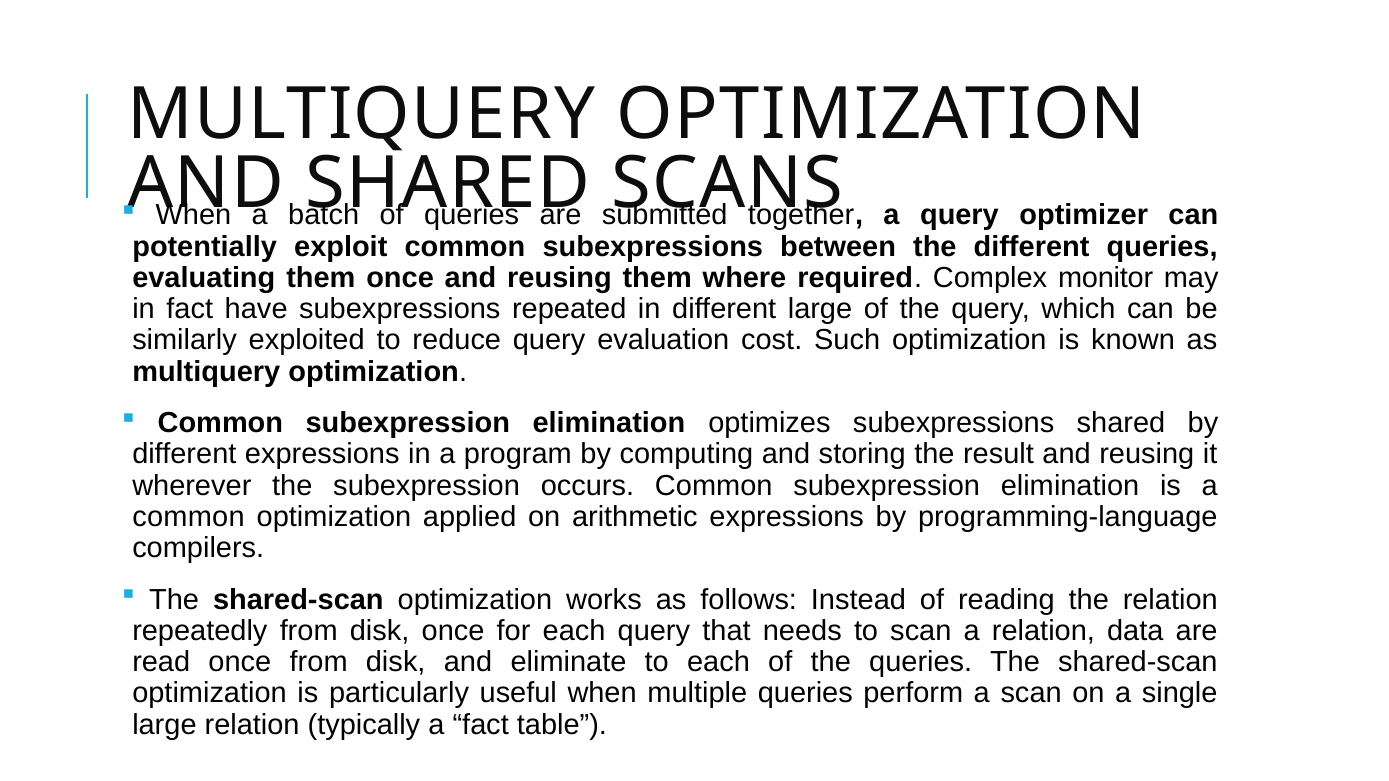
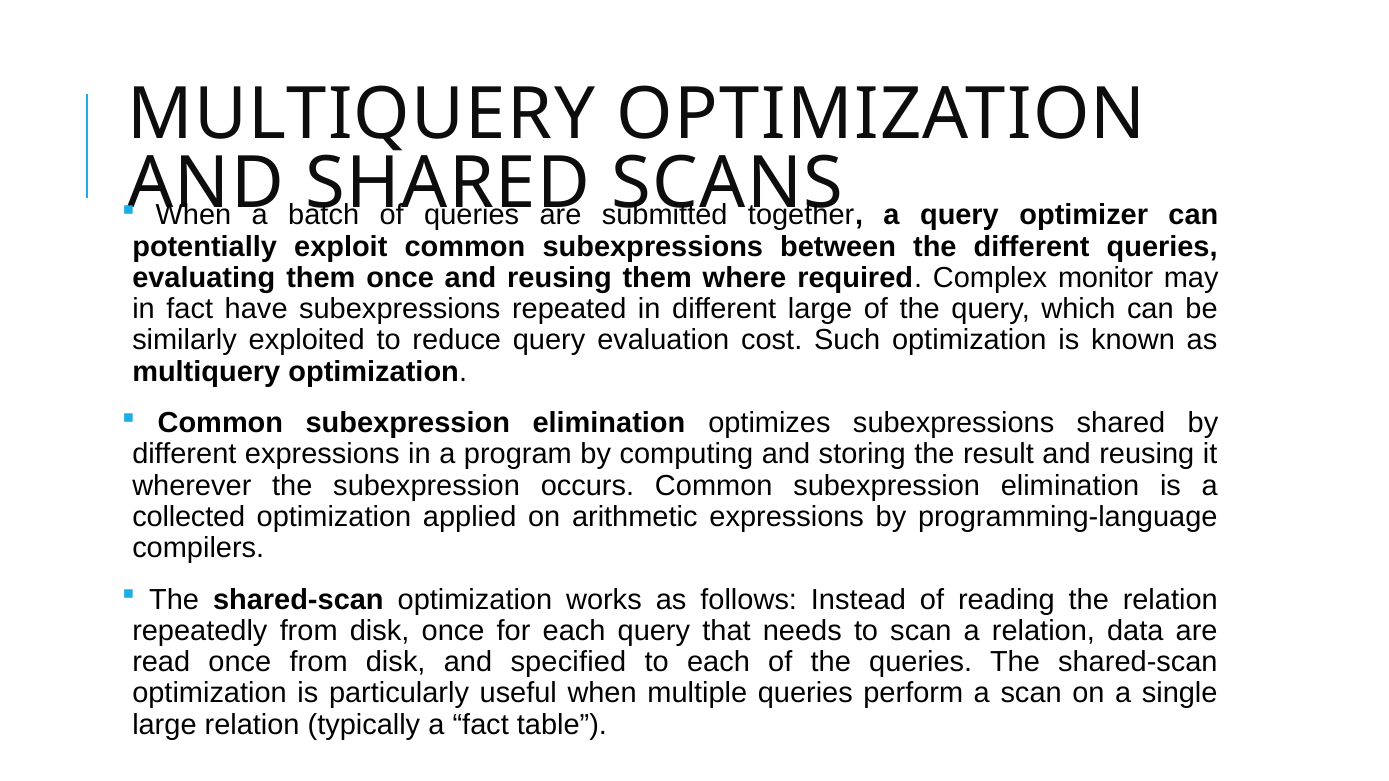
common at (189, 517): common -> collected
eliminate: eliminate -> specified
